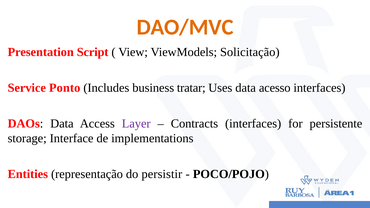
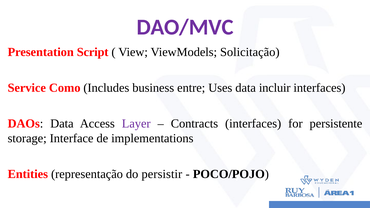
DAO/MVC colour: orange -> purple
Ponto: Ponto -> Como
tratar: tratar -> entre
acesso: acesso -> incluir
